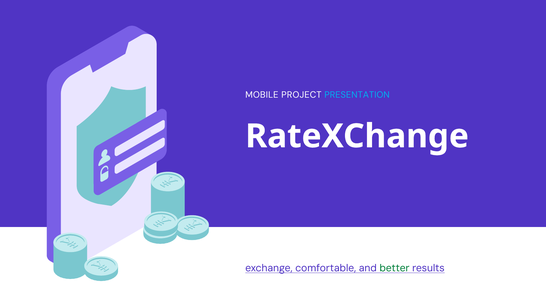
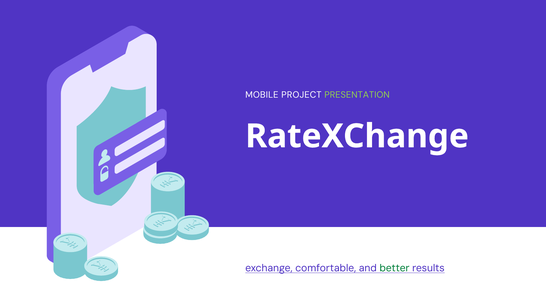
PRESENTATION colour: light blue -> light green
